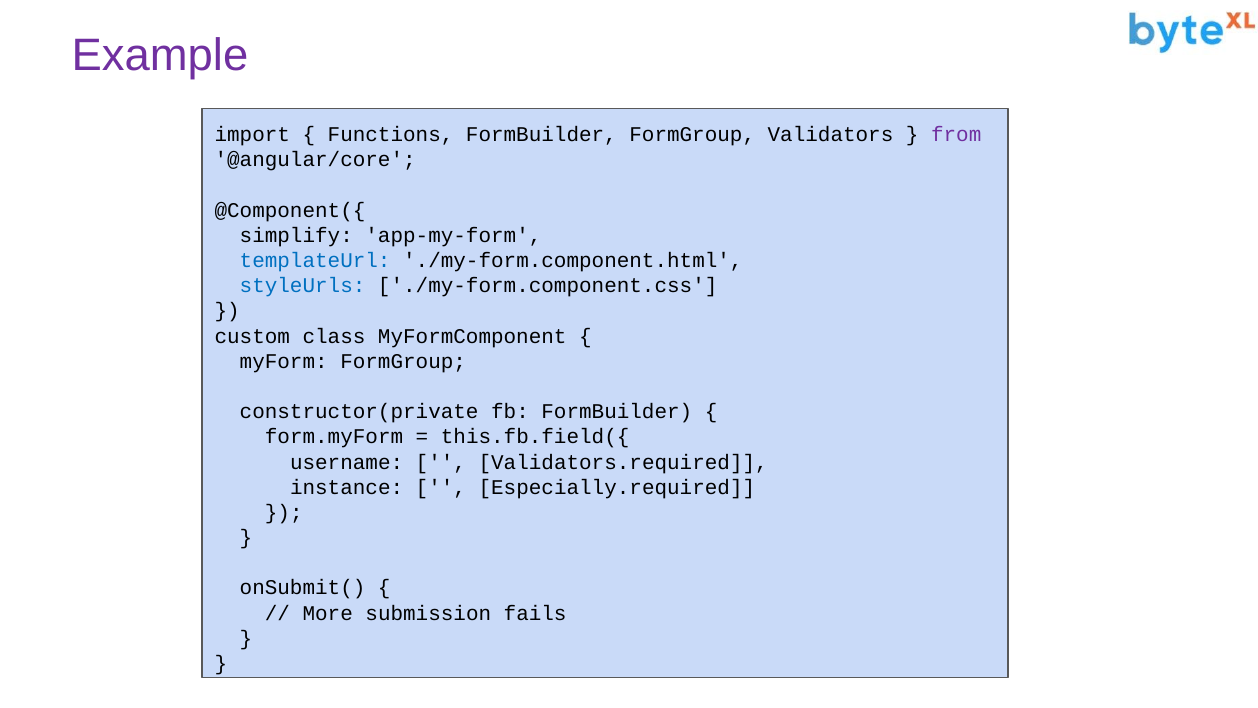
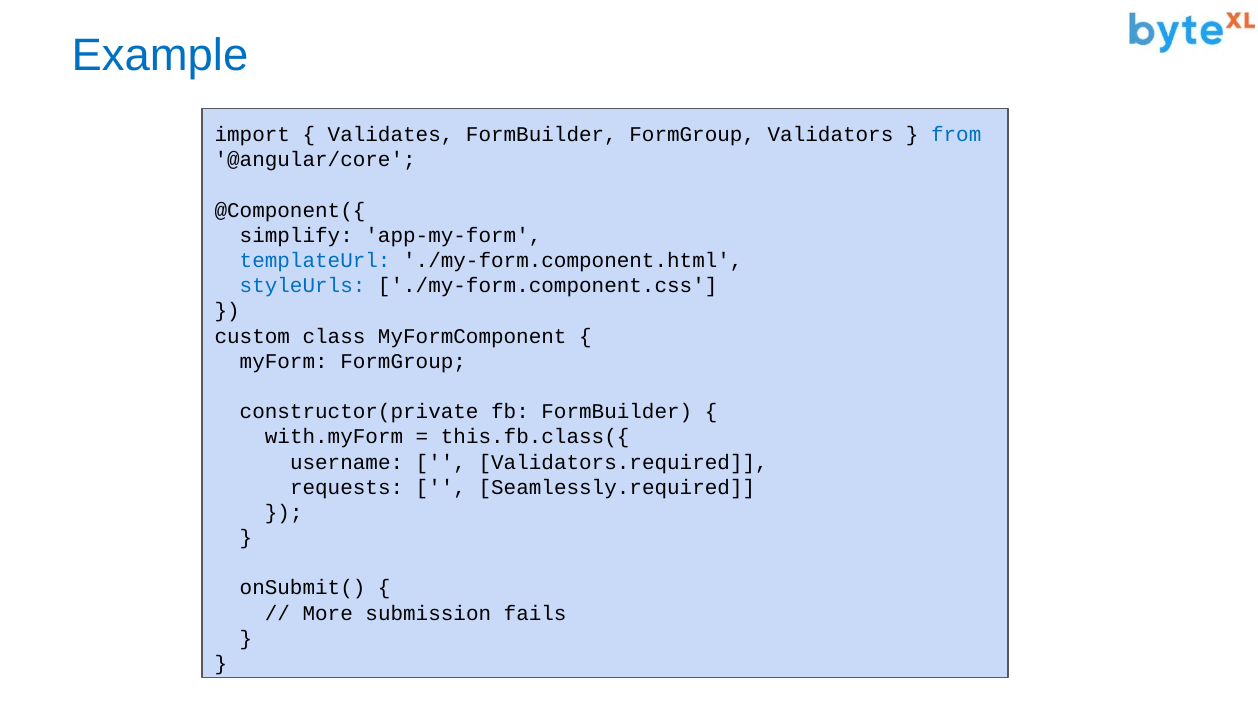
Example colour: purple -> blue
Functions: Functions -> Validates
from colour: purple -> blue
form.myForm: form.myForm -> with.myForm
this.fb.field({: this.fb.field({ -> this.fb.class({
instance: instance -> requests
Especially.required: Especially.required -> Seamlessly.required
